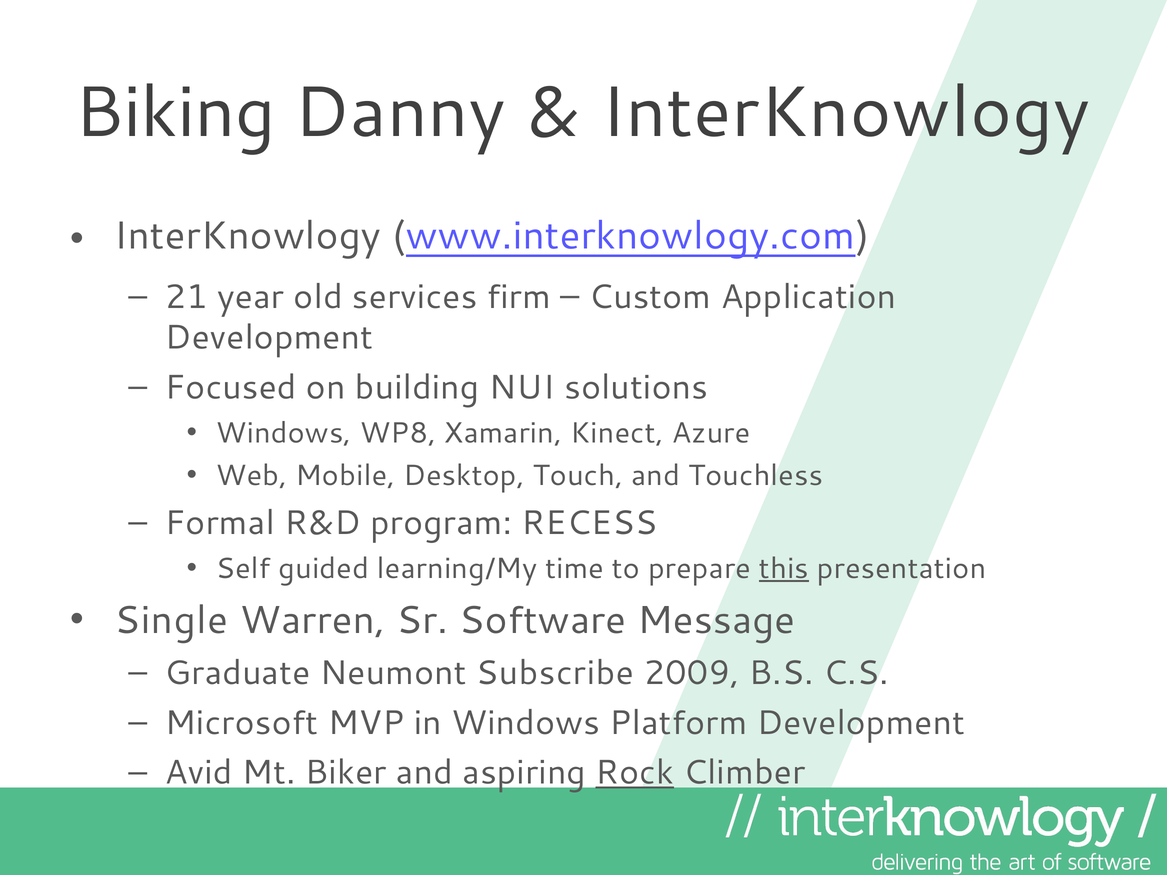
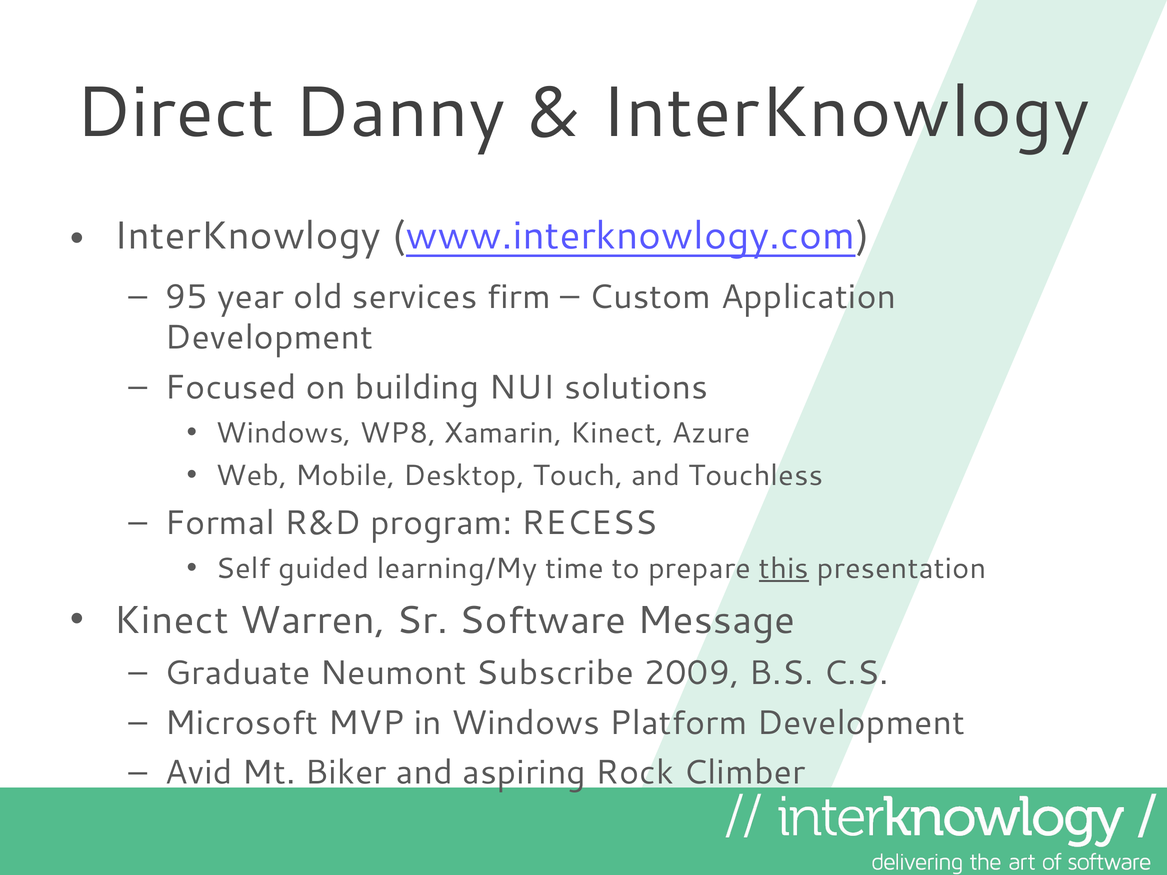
Biking: Biking -> Direct
21: 21 -> 95
Single at (171, 621): Single -> Kinect
Rock underline: present -> none
